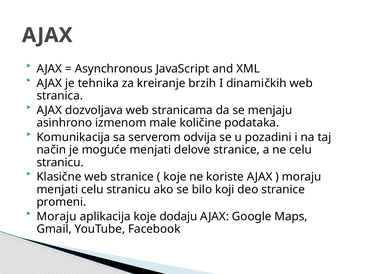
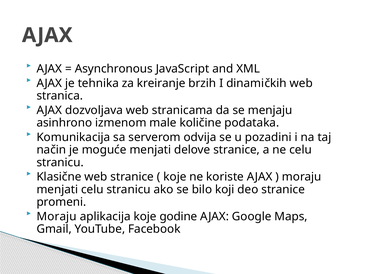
dodaju: dodaju -> godine
